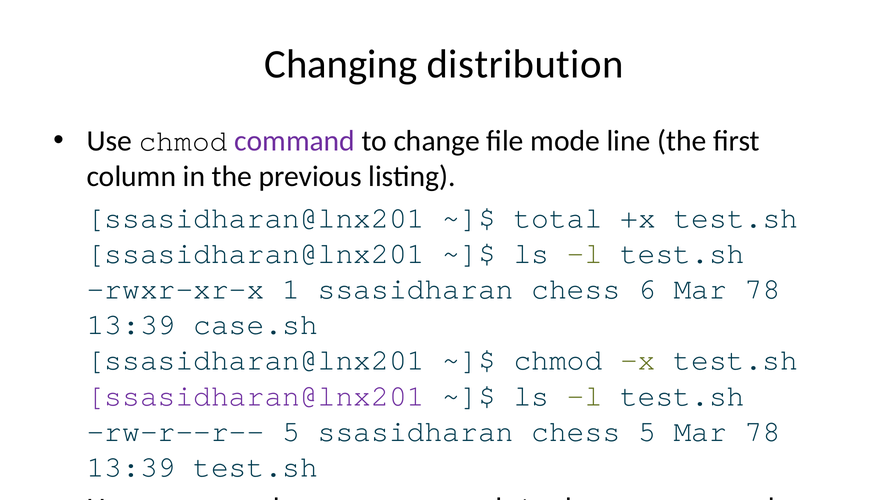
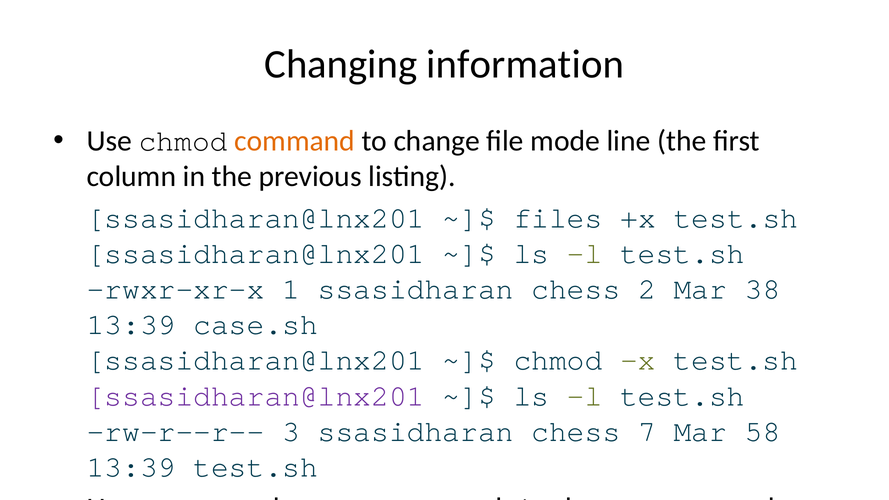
distribution: distribution -> information
command colour: purple -> orange
total: total -> files
6: 6 -> 2
78 at (763, 289): 78 -> 38
rw-r--r-- 5: 5 -> 3
chess 5: 5 -> 7
78 at (763, 431): 78 -> 58
